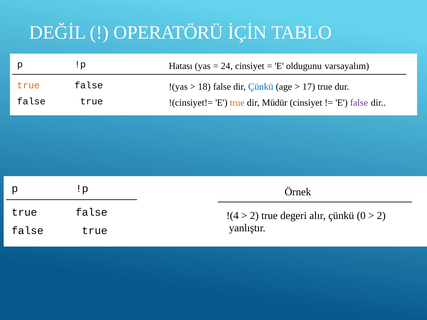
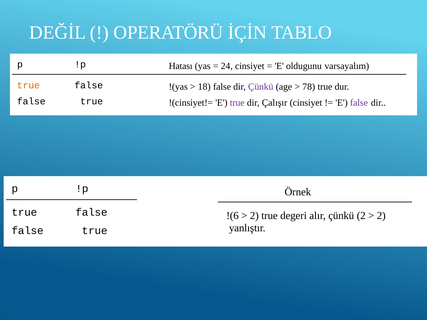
Çünkü at (261, 87) colour: blue -> purple
17: 17 -> 78
true at (237, 103) colour: orange -> purple
Müdür: Müdür -> Çalışır
!(4: !(4 -> !(6
çünkü 0: 0 -> 2
